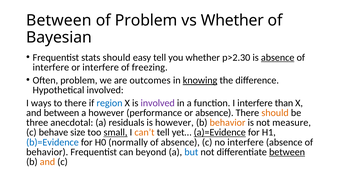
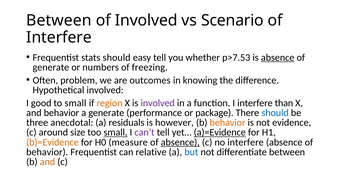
of Problem: Problem -> Involved
vs Whether: Whether -> Scenario
Bayesian at (59, 37): Bayesian -> Interfere
p>2.30: p>2.30 -> p>7.53
interfere at (51, 67): interfere -> generate
or interfere: interfere -> numbers
knowing underline: present -> none
ways: ways -> good
to there: there -> small
region colour: blue -> orange
and between: between -> behavior
a however: however -> generate
or absence: absence -> package
should at (275, 113) colour: orange -> blue
measure: measure -> evidence
behave: behave -> around
can’t colour: orange -> purple
b)=Evidence colour: blue -> orange
normally: normally -> measure
absence at (180, 142) underline: none -> present
beyond: beyond -> relative
between at (287, 152) underline: present -> none
